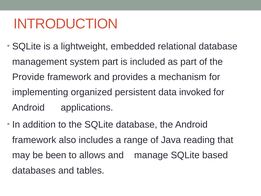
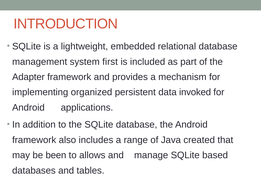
system part: part -> first
Provide: Provide -> Adapter
reading: reading -> created
